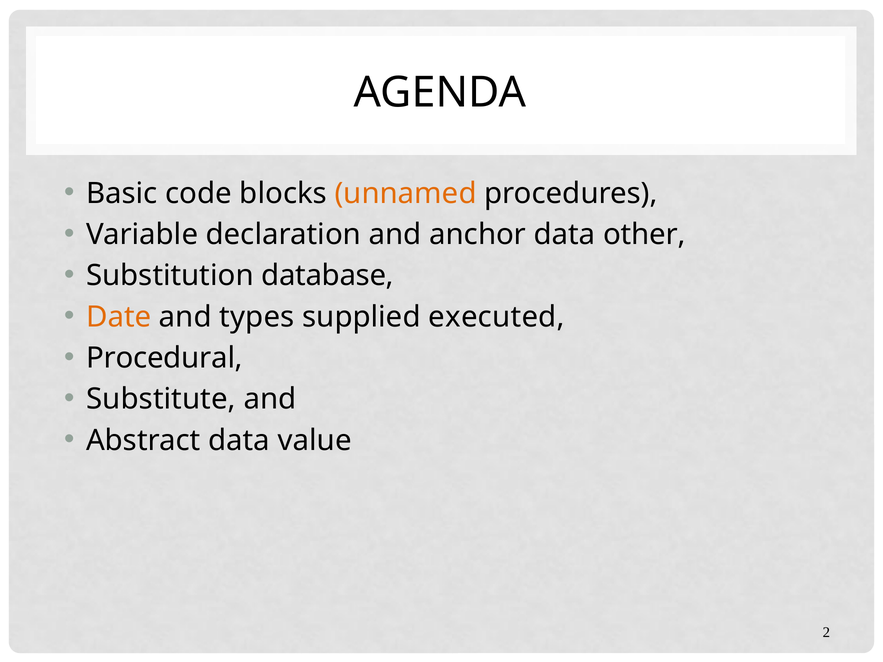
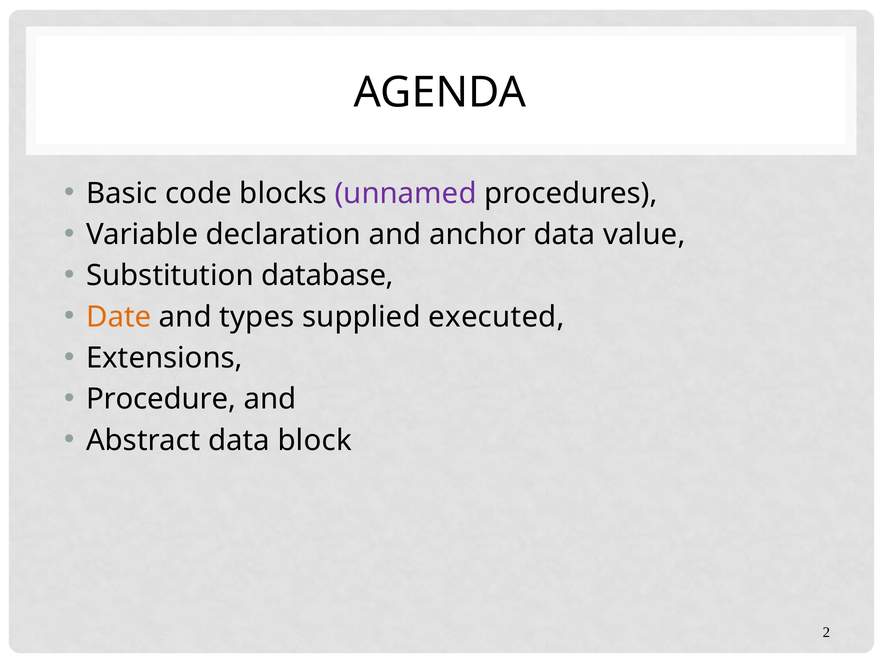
unnamed colour: orange -> purple
other: other -> value
Procedural: Procedural -> Extensions
Substitute: Substitute -> Procedure
value: value -> block
